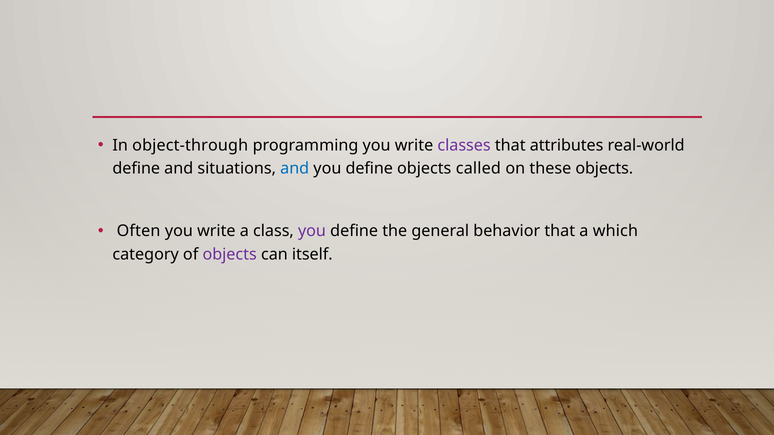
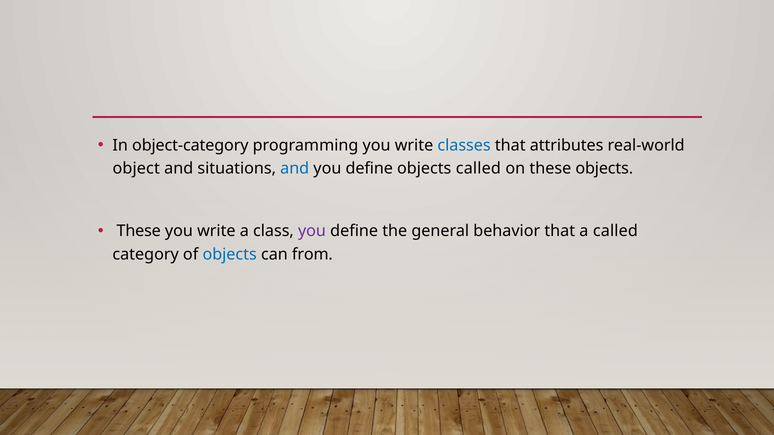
object-through: object-through -> object-category
classes colour: purple -> blue
define at (136, 169): define -> object
Often at (139, 231): Often -> These
a which: which -> called
objects at (230, 255) colour: purple -> blue
itself: itself -> from
